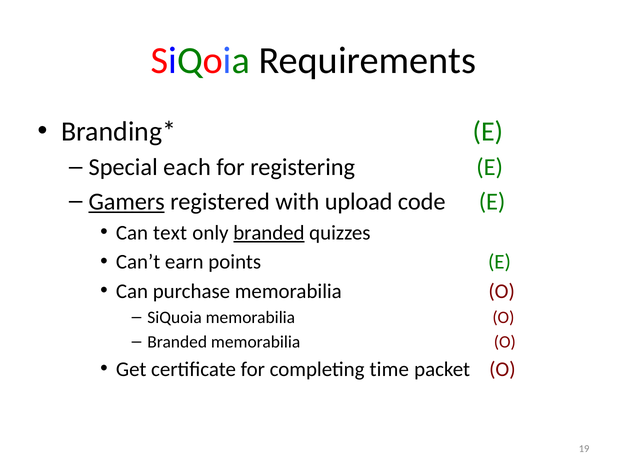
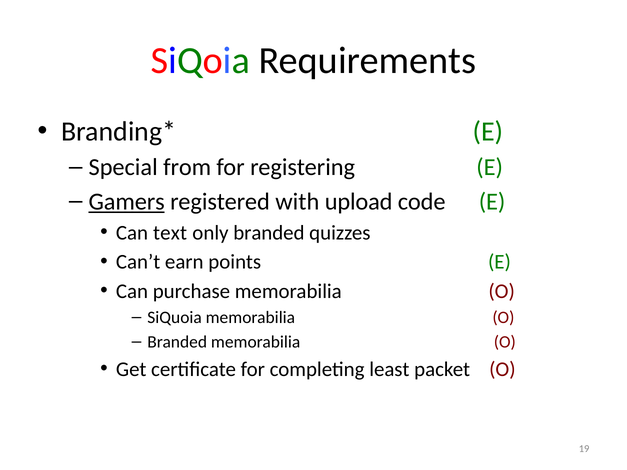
each: each -> from
branded at (269, 233) underline: present -> none
time: time -> least
